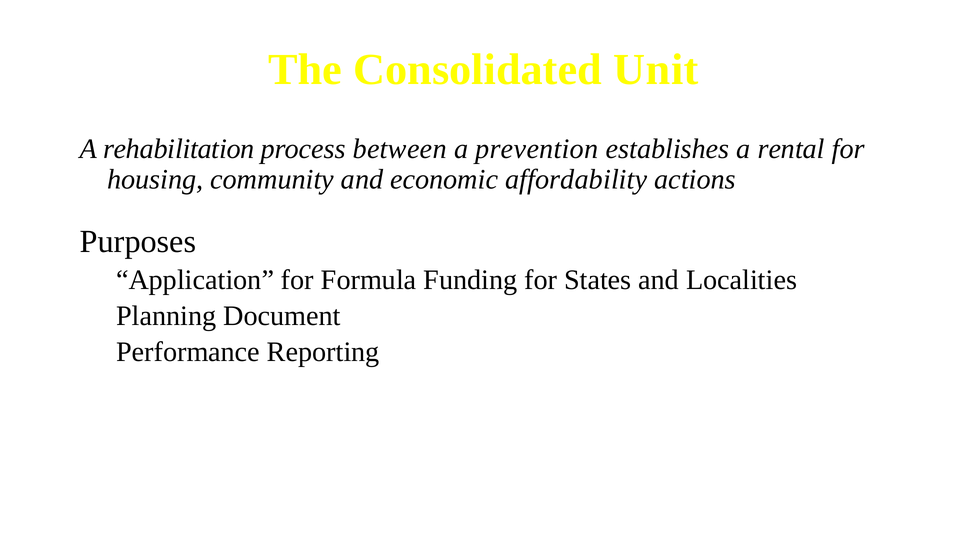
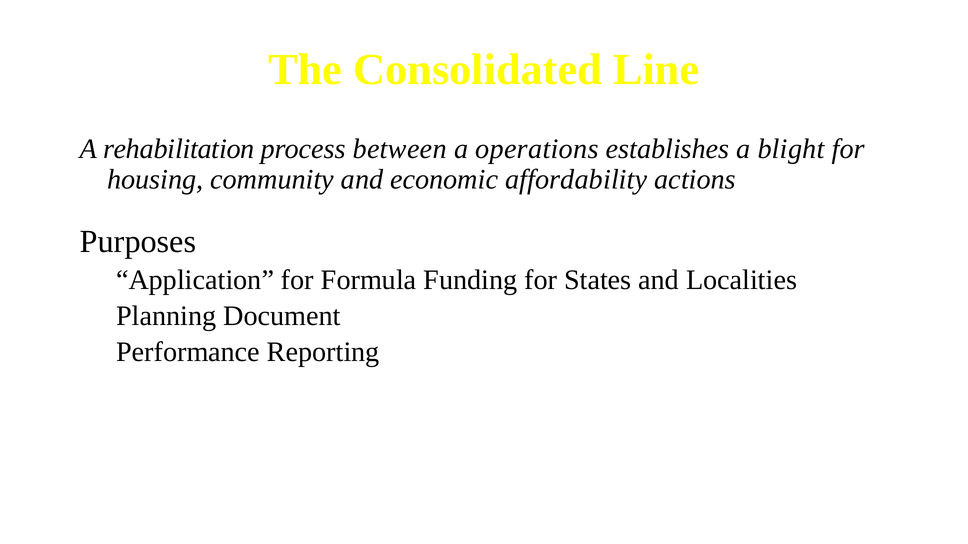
Unit: Unit -> Line
prevention: prevention -> operations
rental: rental -> blight
